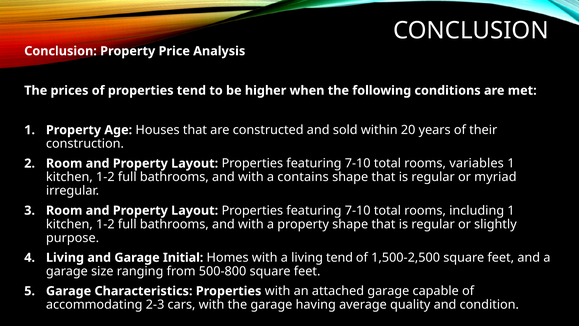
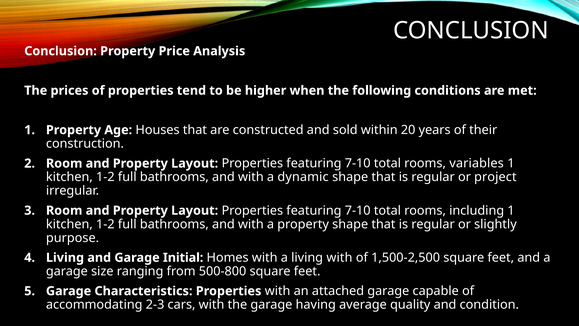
contains: contains -> dynamic
myriad: myriad -> project
living tend: tend -> with
